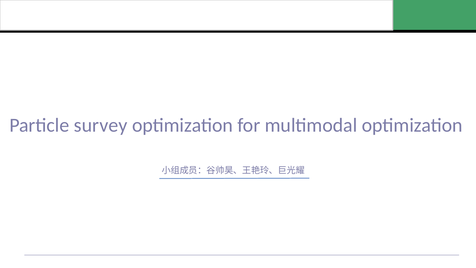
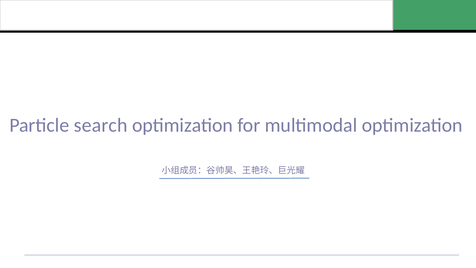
survey: survey -> search
